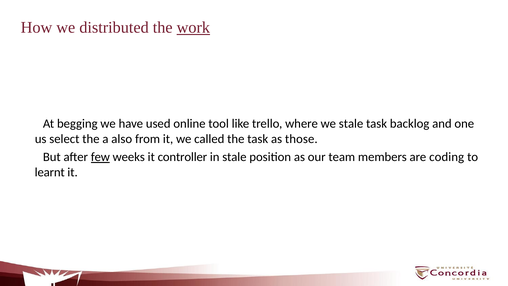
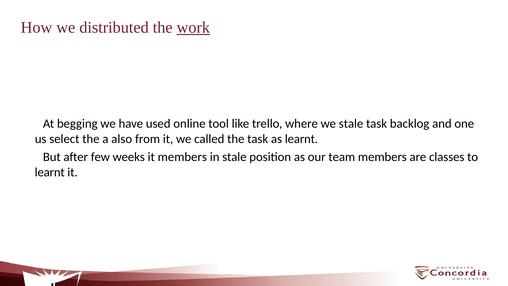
as those: those -> learnt
few underline: present -> none
it controller: controller -> members
coding: coding -> classes
